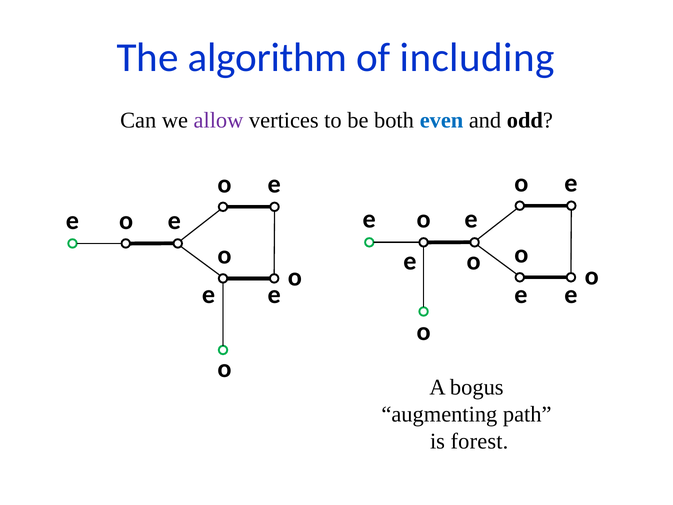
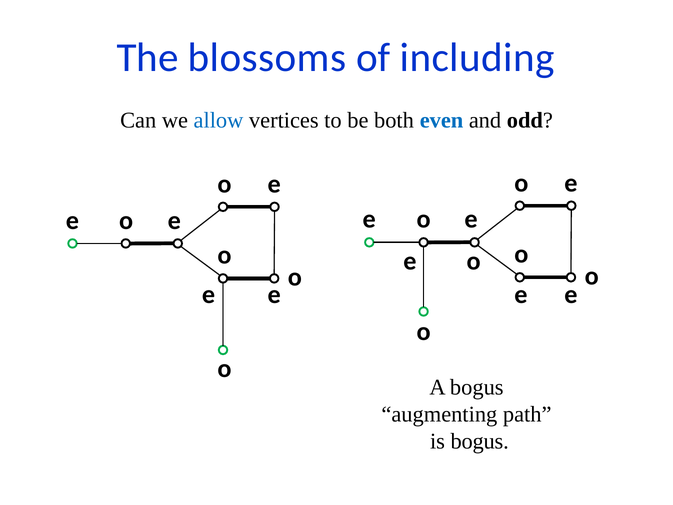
algorithm: algorithm -> blossoms
allow colour: purple -> blue
is forest: forest -> bogus
